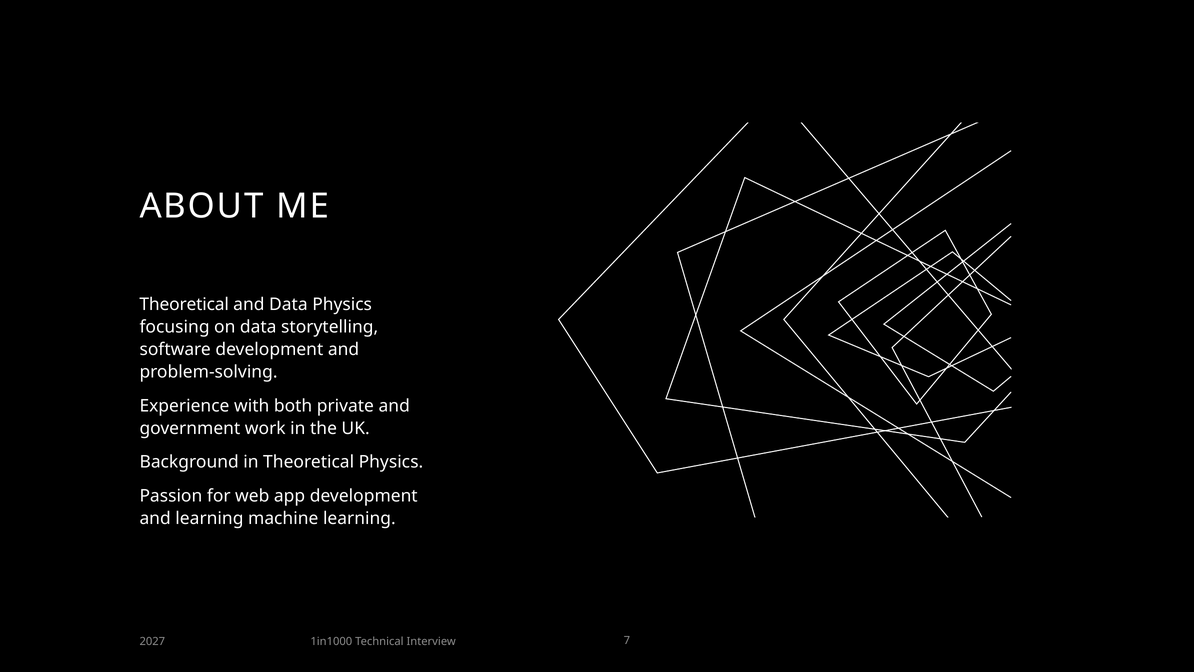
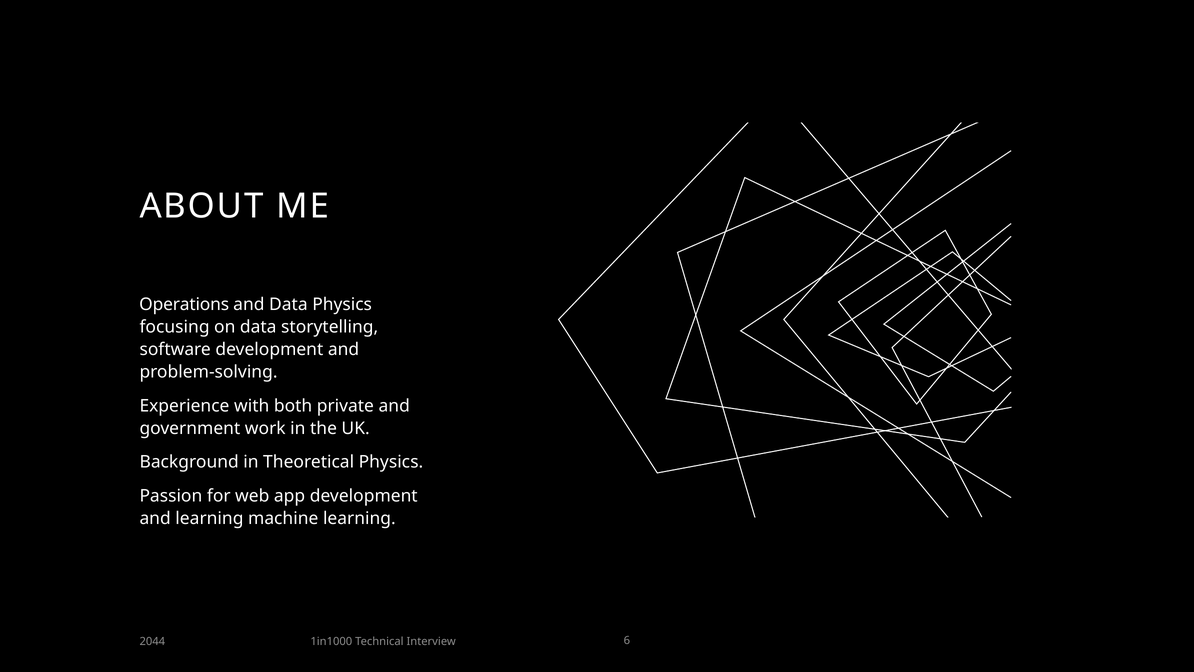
Theoretical at (184, 304): Theoretical -> Operations
2027: 2027 -> 2044
7: 7 -> 6
